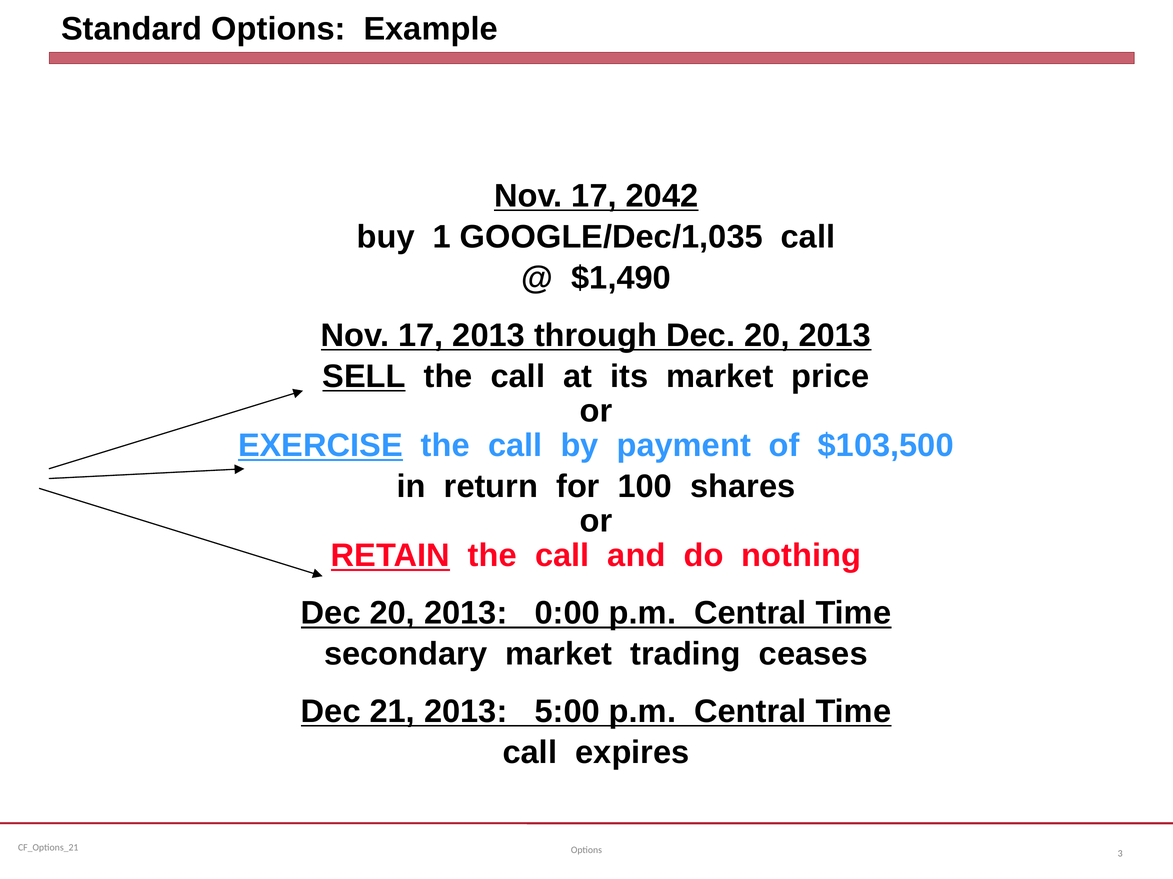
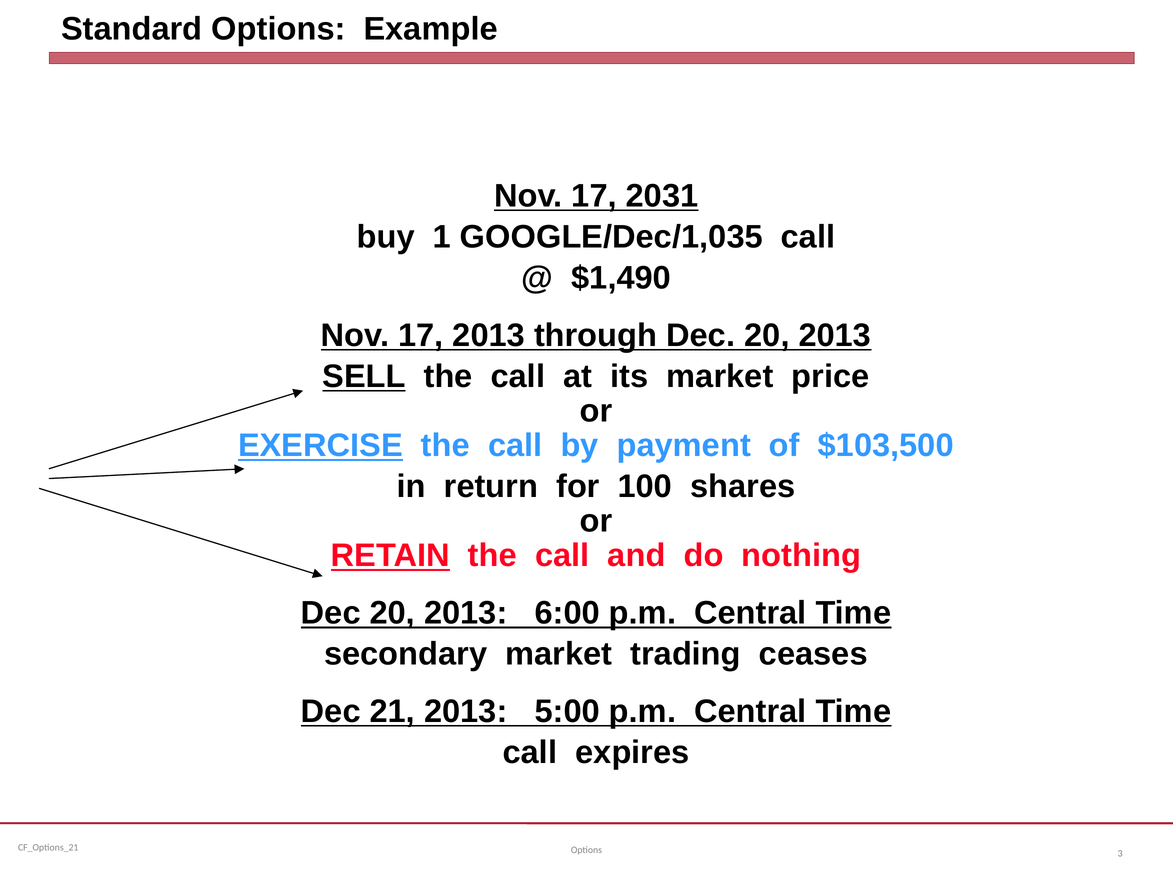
2042: 2042 -> 2031
0:00: 0:00 -> 6:00
